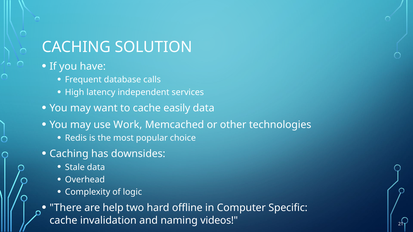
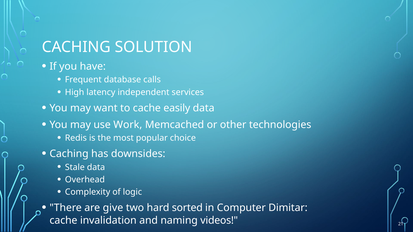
help: help -> give
offline: offline -> sorted
Specific: Specific -> Dimitar
